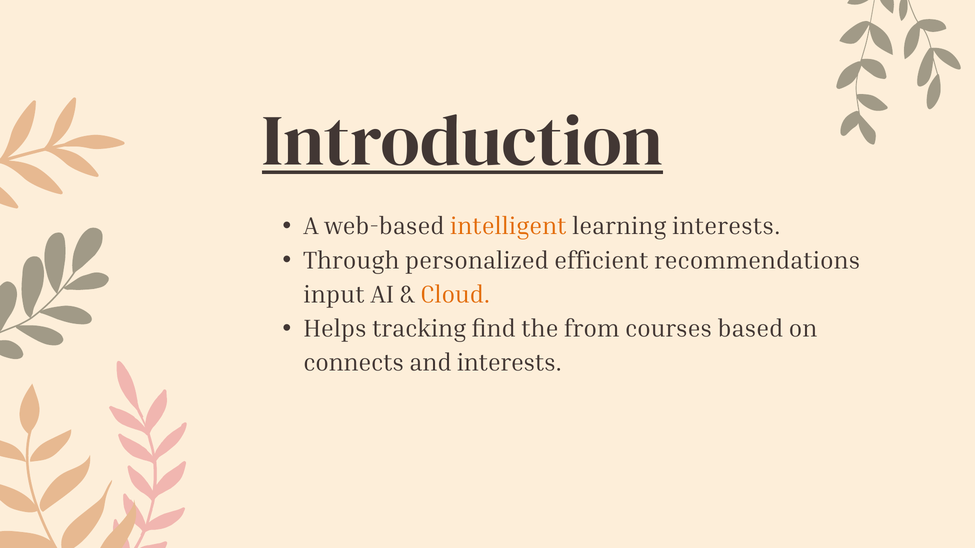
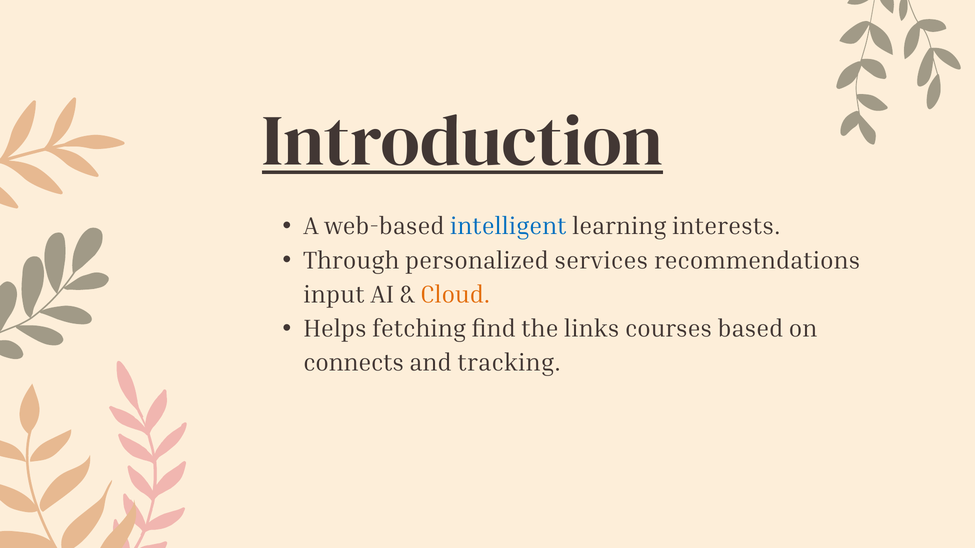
intelligent colour: orange -> blue
efficient: efficient -> services
tracking: tracking -> fetching
from: from -> links
and interests: interests -> tracking
